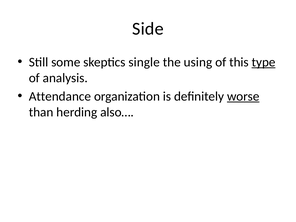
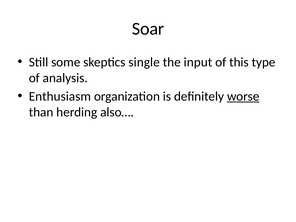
Side: Side -> Soar
using: using -> input
type underline: present -> none
Attendance: Attendance -> Enthusiasm
